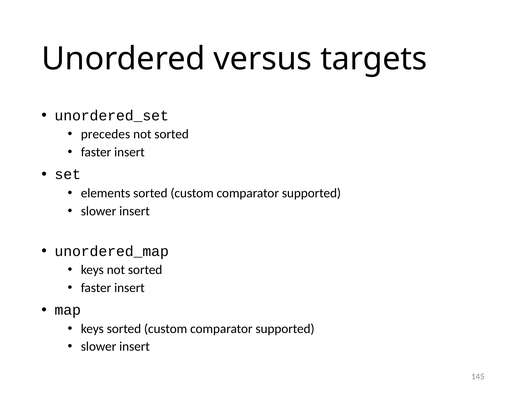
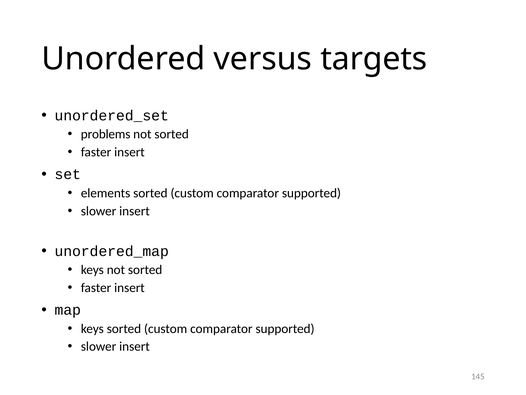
precedes: precedes -> problems
